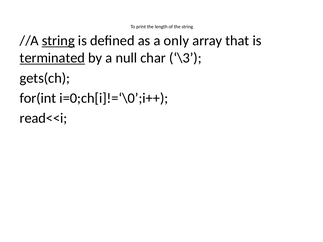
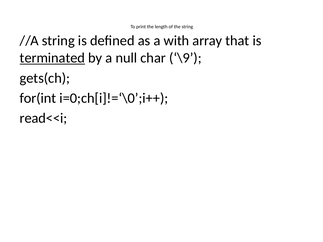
string at (58, 41) underline: present -> none
only: only -> with
\3: \3 -> \9
